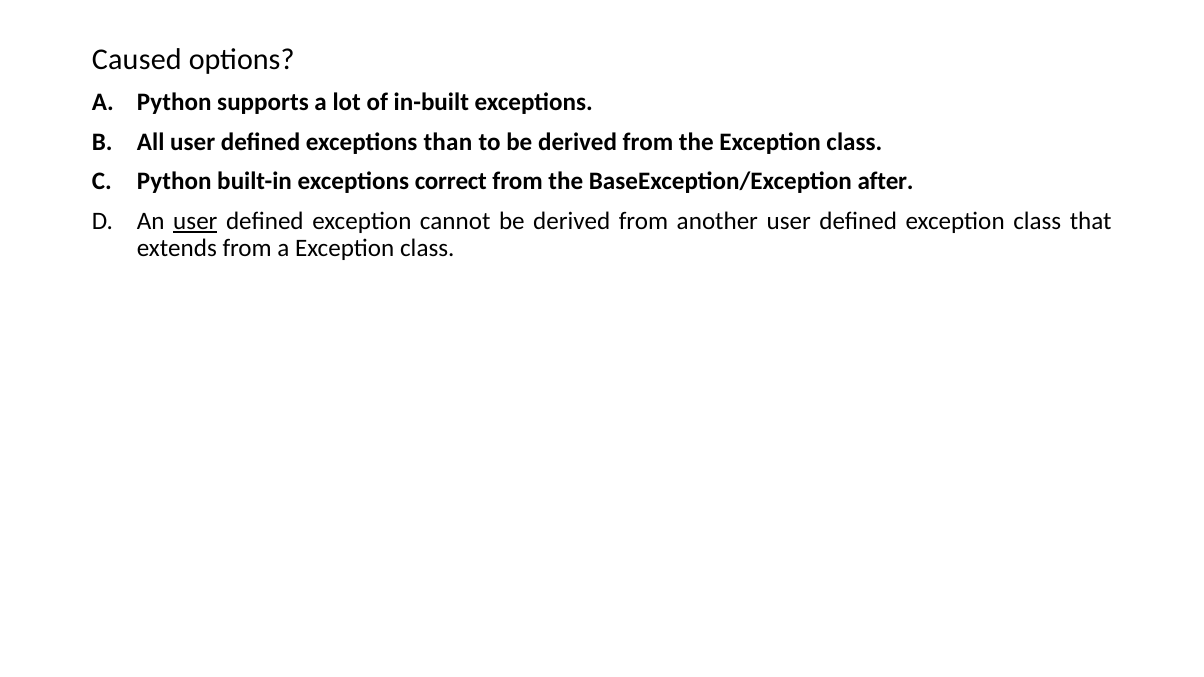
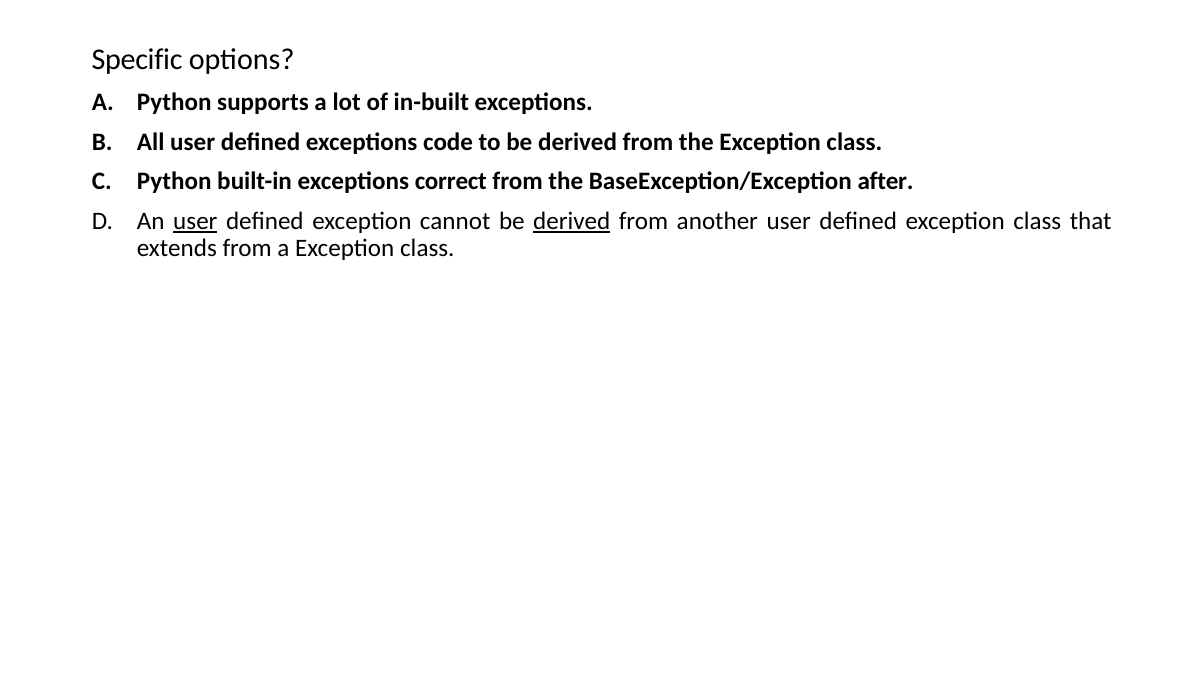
Caused: Caused -> Specific
than: than -> code
derived at (572, 221) underline: none -> present
